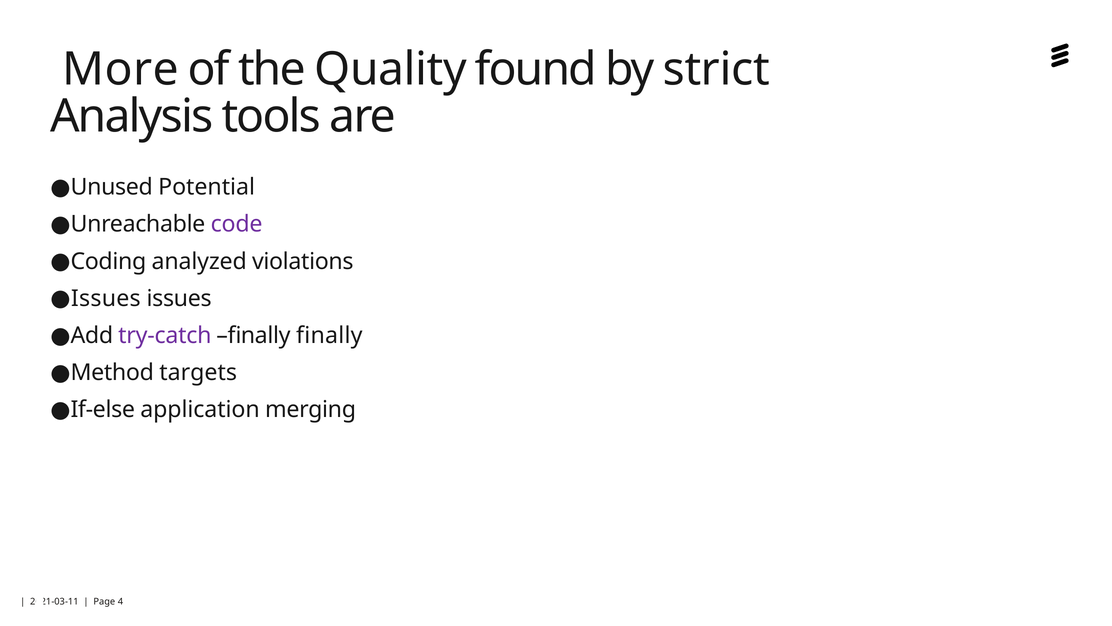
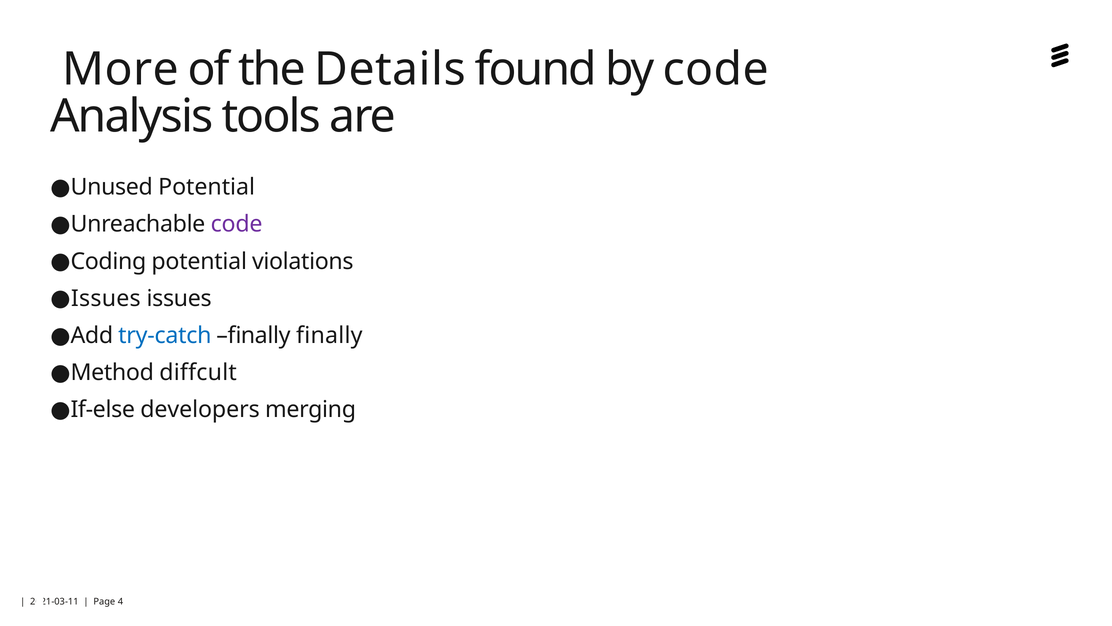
Quality: Quality -> Details
by strict: strict -> code
Coding analyzed: analyzed -> potential
try-catch colour: purple -> blue
targets: targets -> diffcult
application: application -> developers
